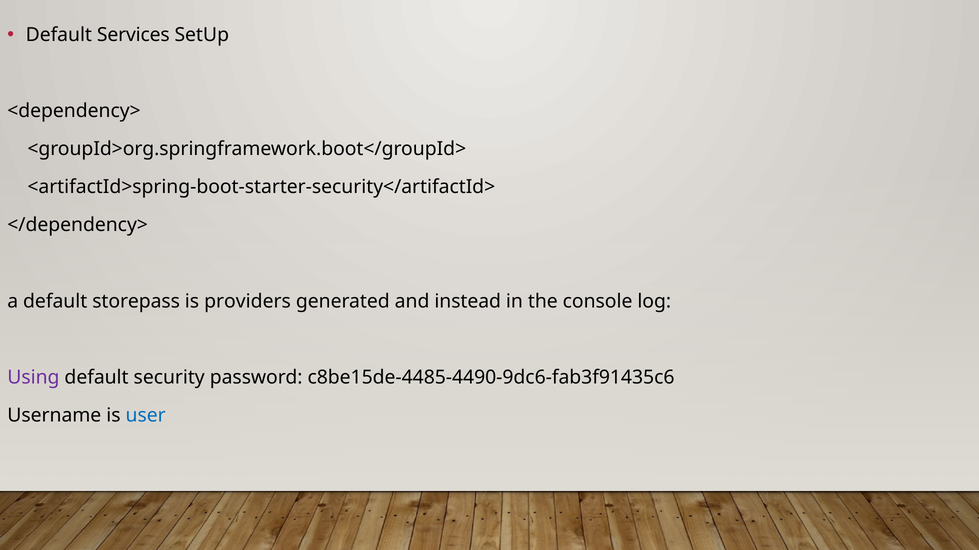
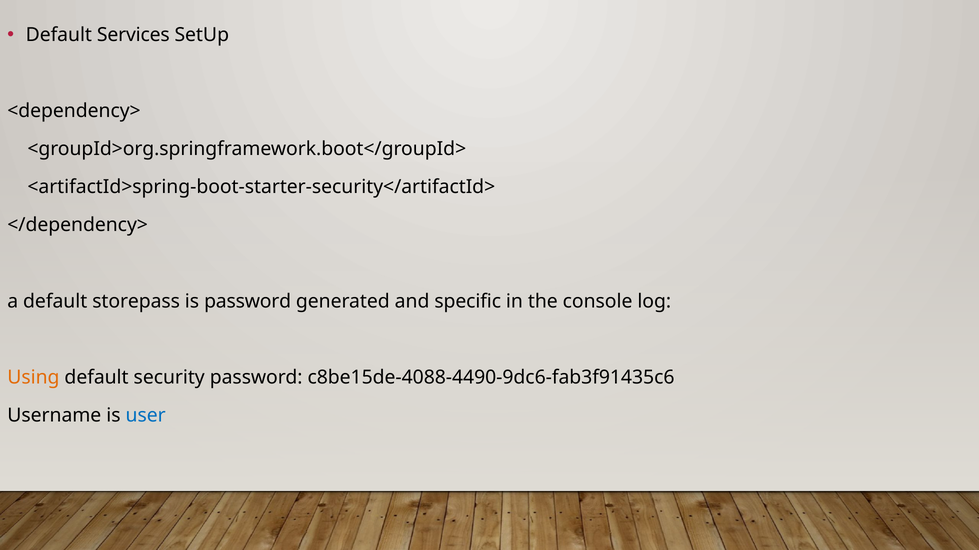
is providers: providers -> password
instead: instead -> specific
Using colour: purple -> orange
c8be15de-4485-4490-9dc6-fab3f91435c6: c8be15de-4485-4490-9dc6-fab3f91435c6 -> c8be15de-4088-4490-9dc6-fab3f91435c6
